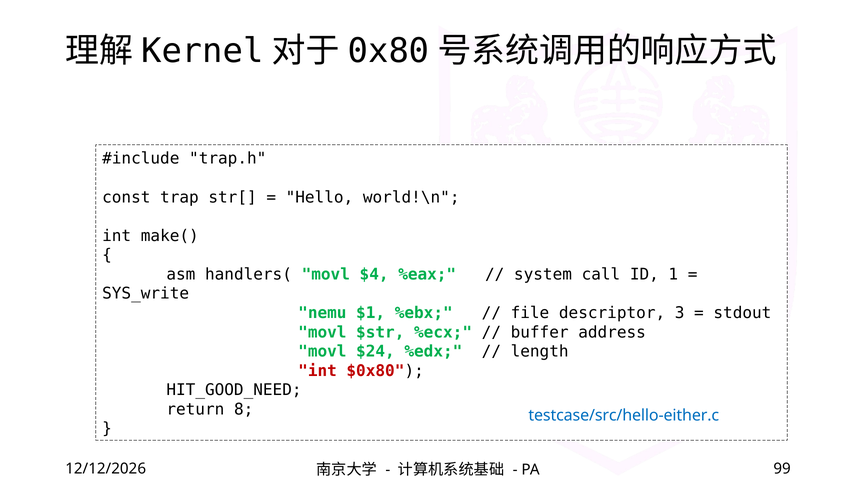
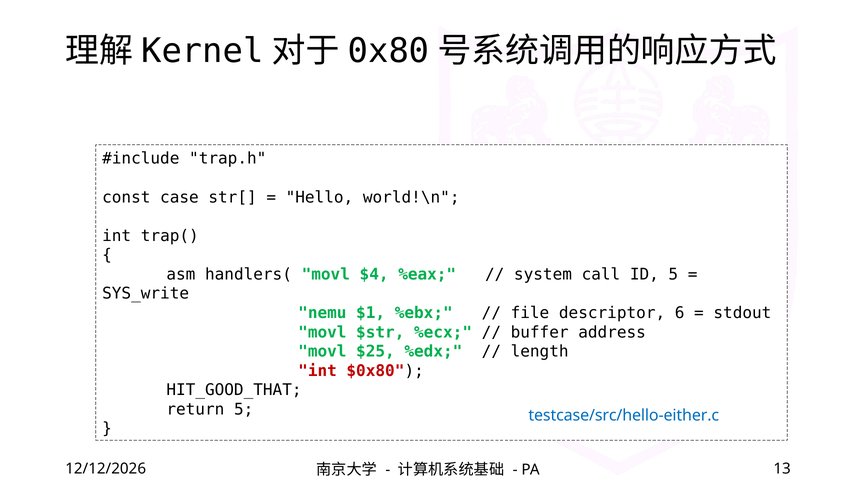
trap: trap -> case
make(: make( -> trap(
ID 1: 1 -> 5
3: 3 -> 6
$24: $24 -> $25
HIT_GOOD_NEED: HIT_GOOD_NEED -> HIT_GOOD_THAT
return 8: 8 -> 5
99: 99 -> 13
